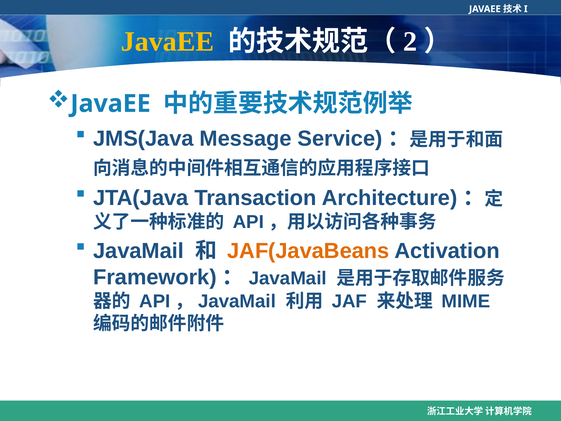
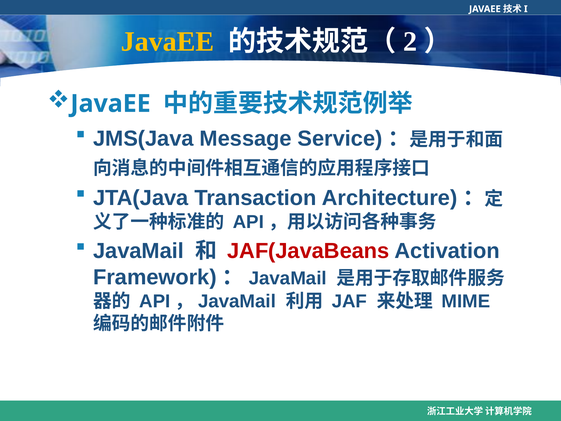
JAF(JavaBeans colour: orange -> red
